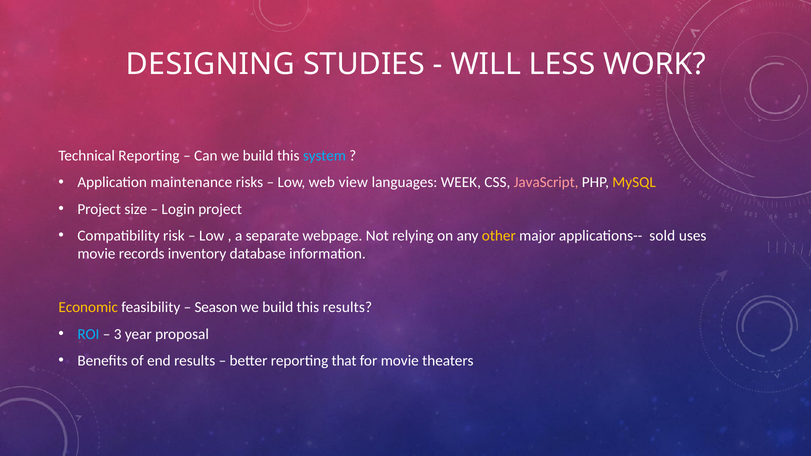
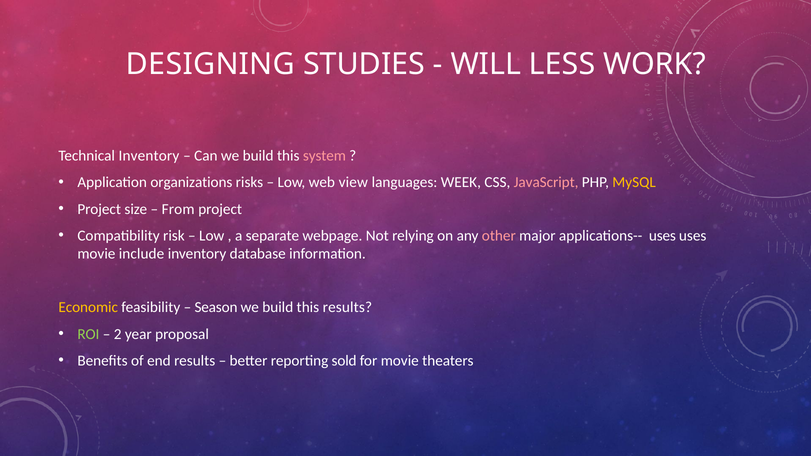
Technical Reporting: Reporting -> Inventory
system colour: light blue -> pink
maintenance: maintenance -> organizations
Login: Login -> From
other colour: yellow -> pink
applications-- sold: sold -> uses
records: records -> include
ROI colour: light blue -> light green
3: 3 -> 2
that: that -> sold
